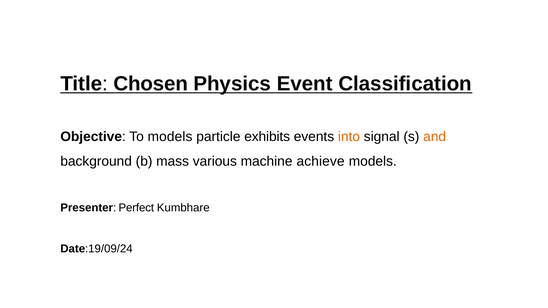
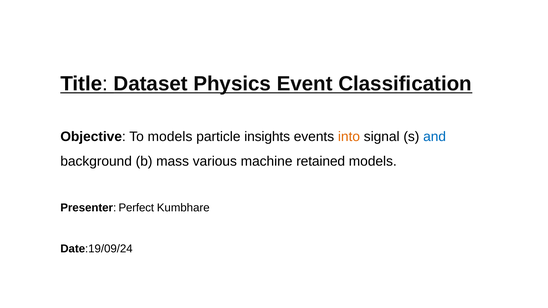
Chosen: Chosen -> Dataset
exhibits: exhibits -> insights
and colour: orange -> blue
achieve: achieve -> retained
